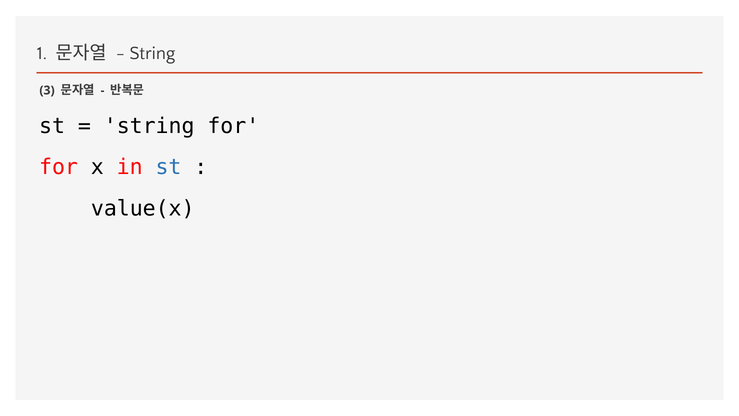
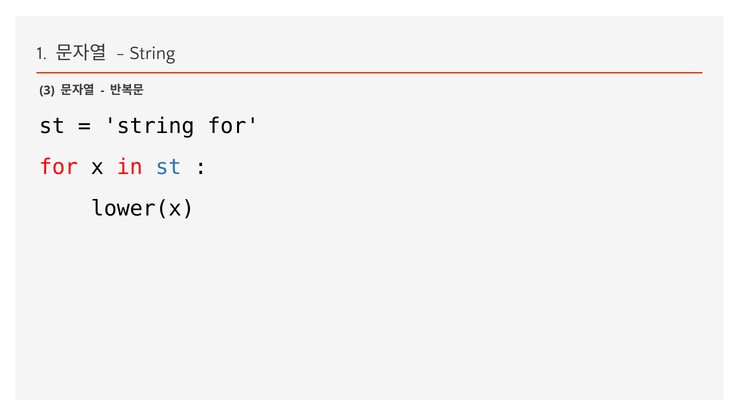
value(x: value(x -> lower(x
